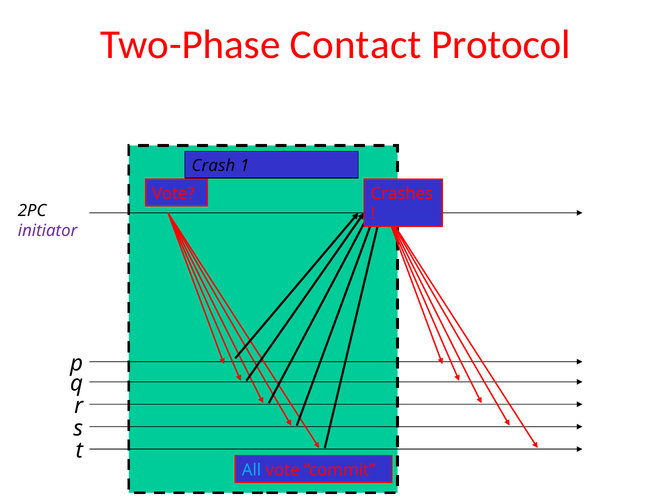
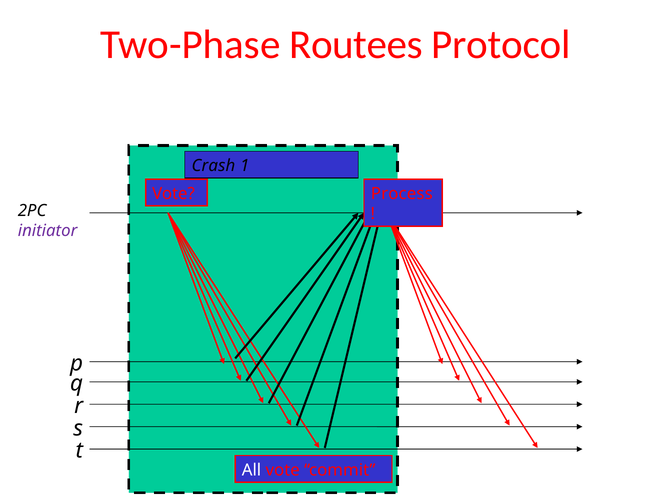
Contact: Contact -> Routees
Crashes: Crashes -> Process
All colour: light blue -> white
